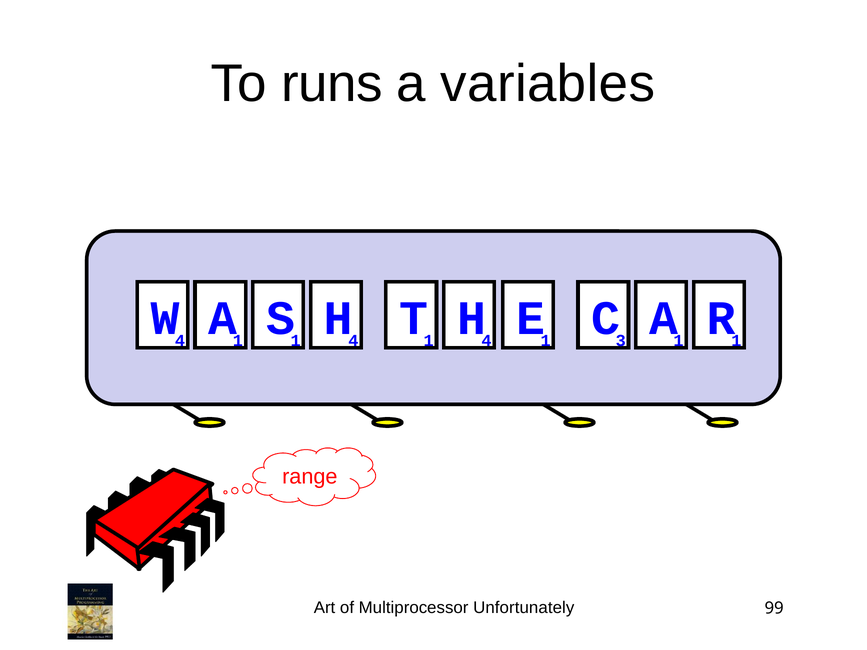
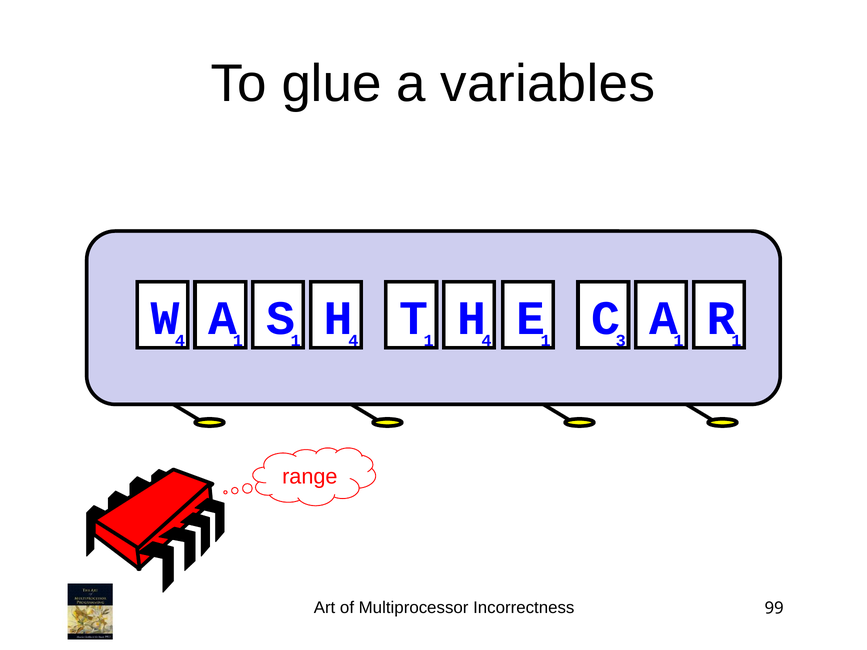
runs: runs -> glue
Unfortunately: Unfortunately -> Incorrectness
